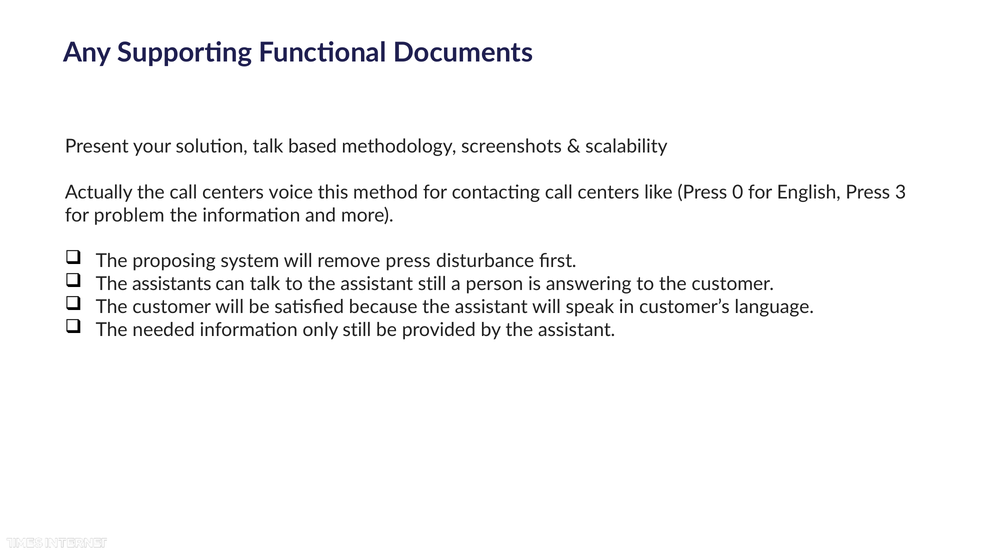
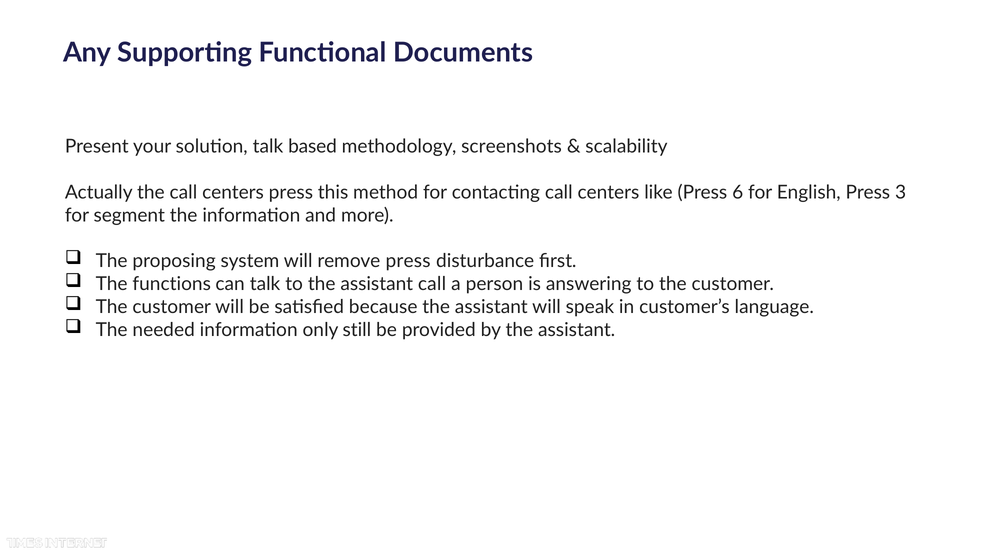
centers voice: voice -> press
Press 0: 0 -> 6
problem: problem -> segment
assistants: assistants -> functions
assistant still: still -> call
